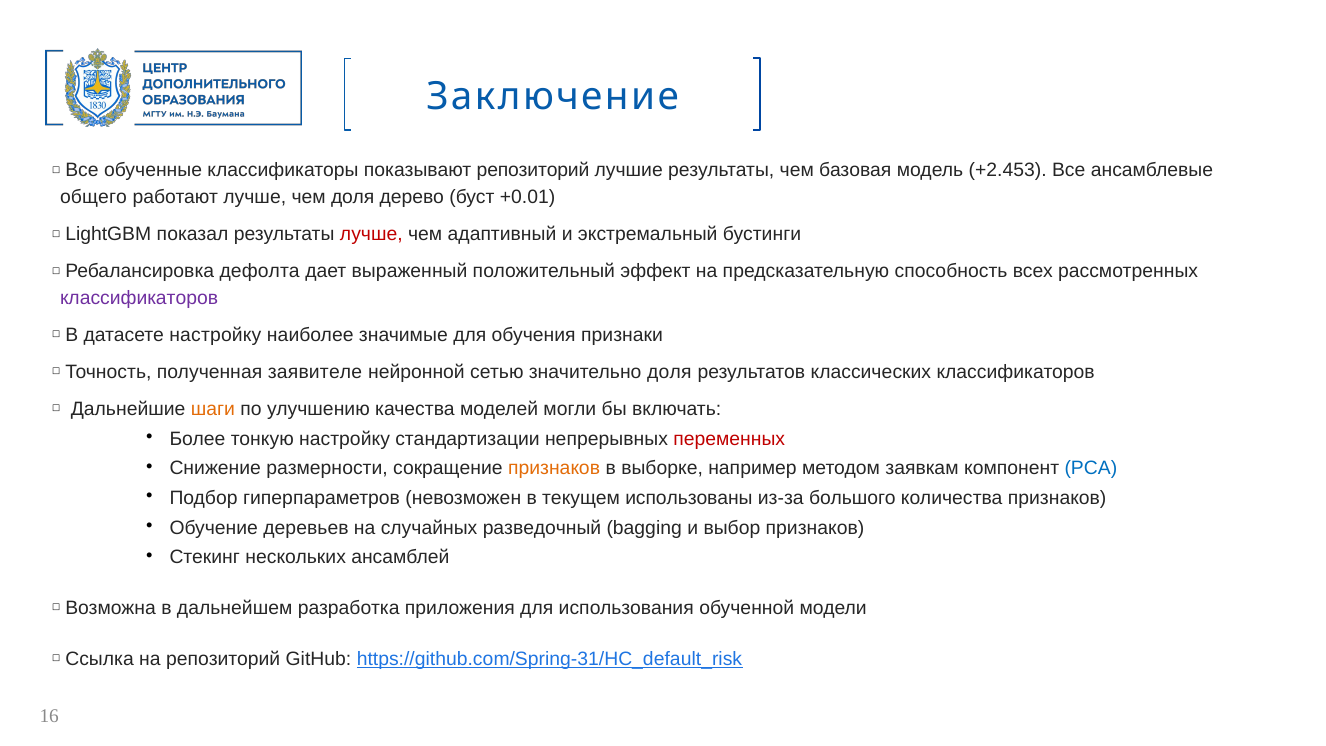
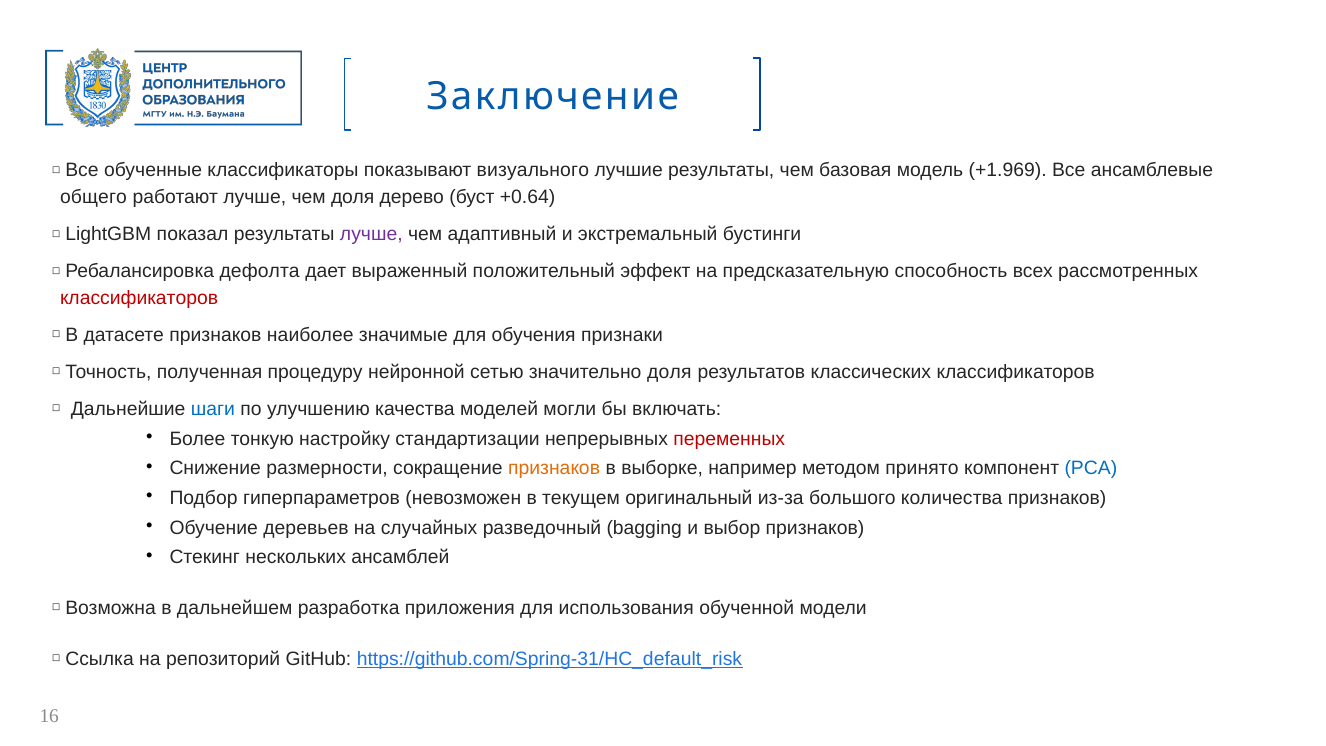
показывают репозиторий: репозиторий -> визуального
+2.453: +2.453 -> +1.969
+0.01: +0.01 -> +0.64
лучше at (371, 234) colour: red -> purple
классификаторов at (139, 298) colour: purple -> red
датасете настройку: настройку -> признаков
заявителе: заявителе -> процедуру
шаги colour: orange -> blue
заявкам: заявкам -> принято
использованы: использованы -> оригинальный
